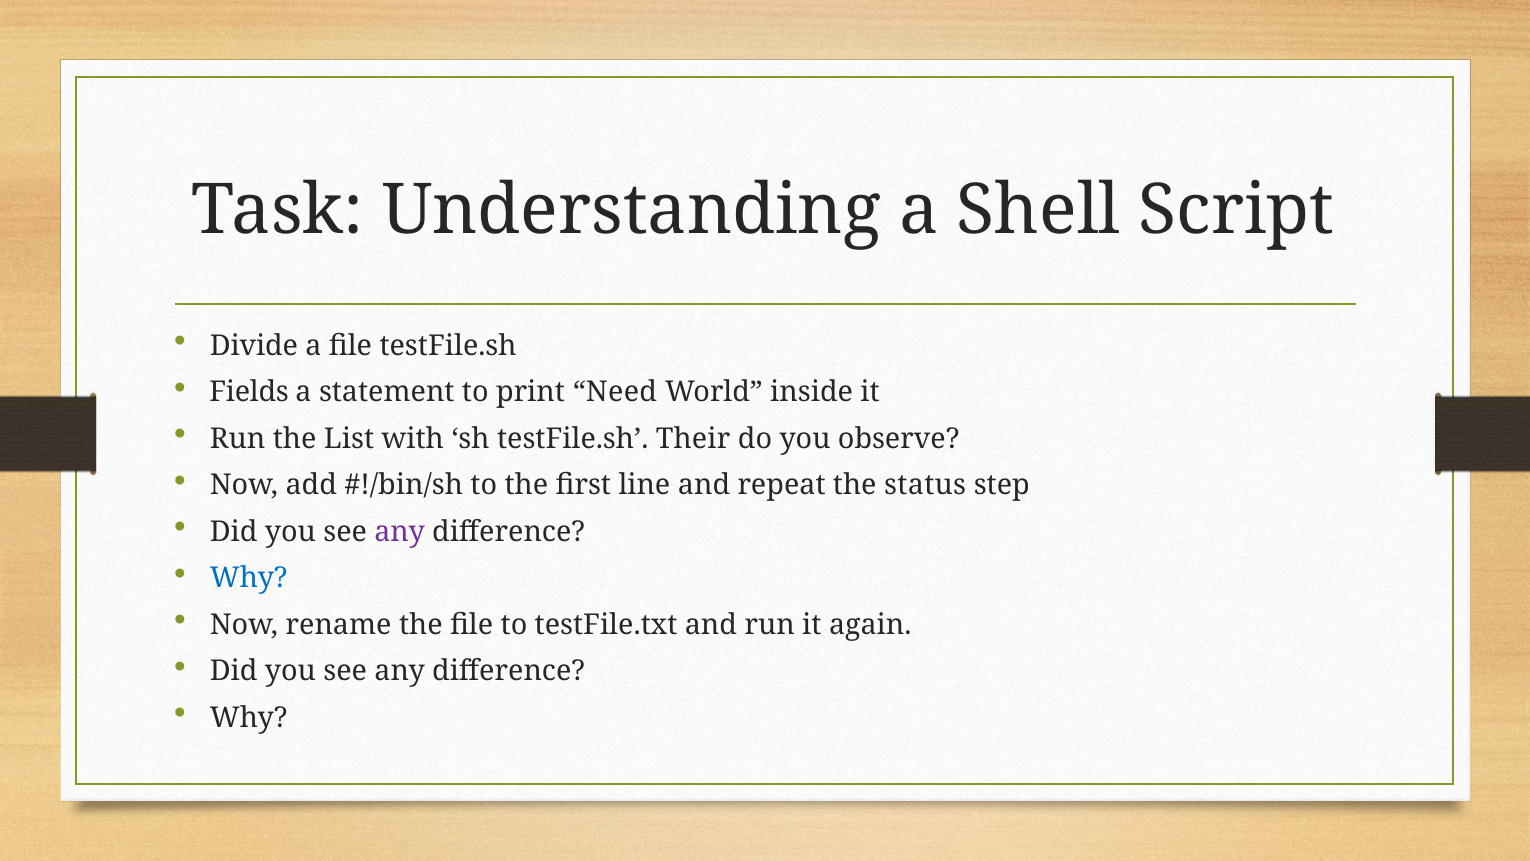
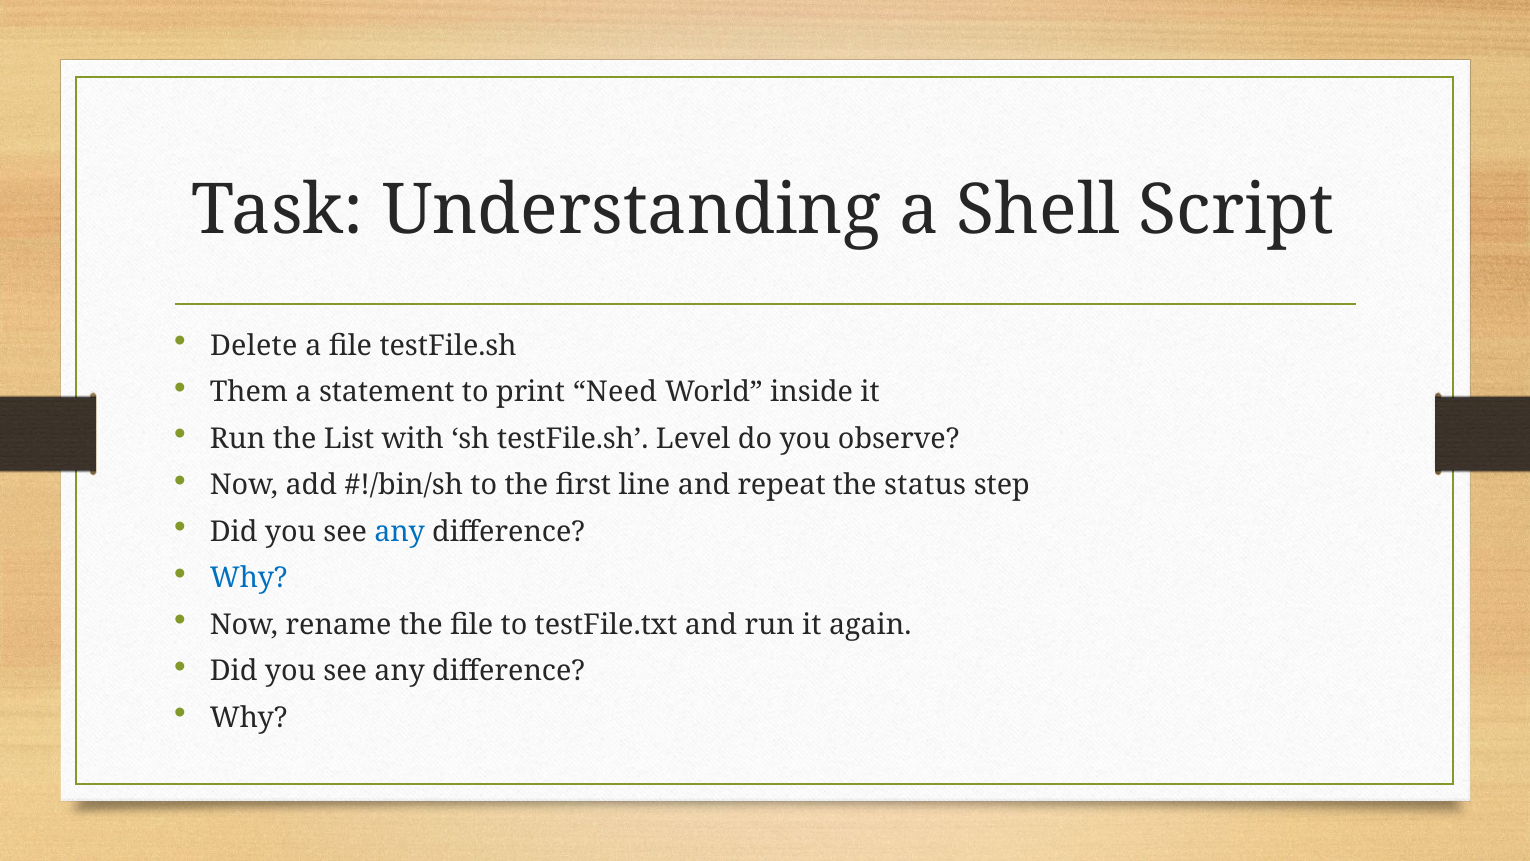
Divide: Divide -> Delete
Fields: Fields -> Them
Their: Their -> Level
any at (400, 532) colour: purple -> blue
